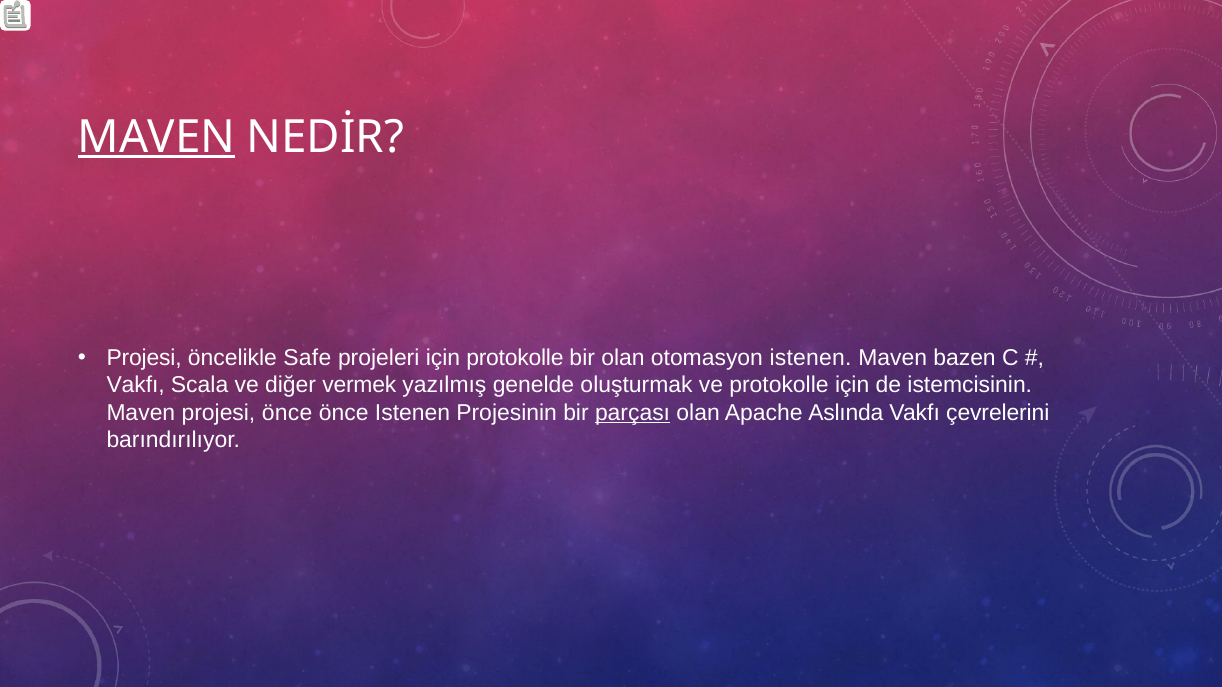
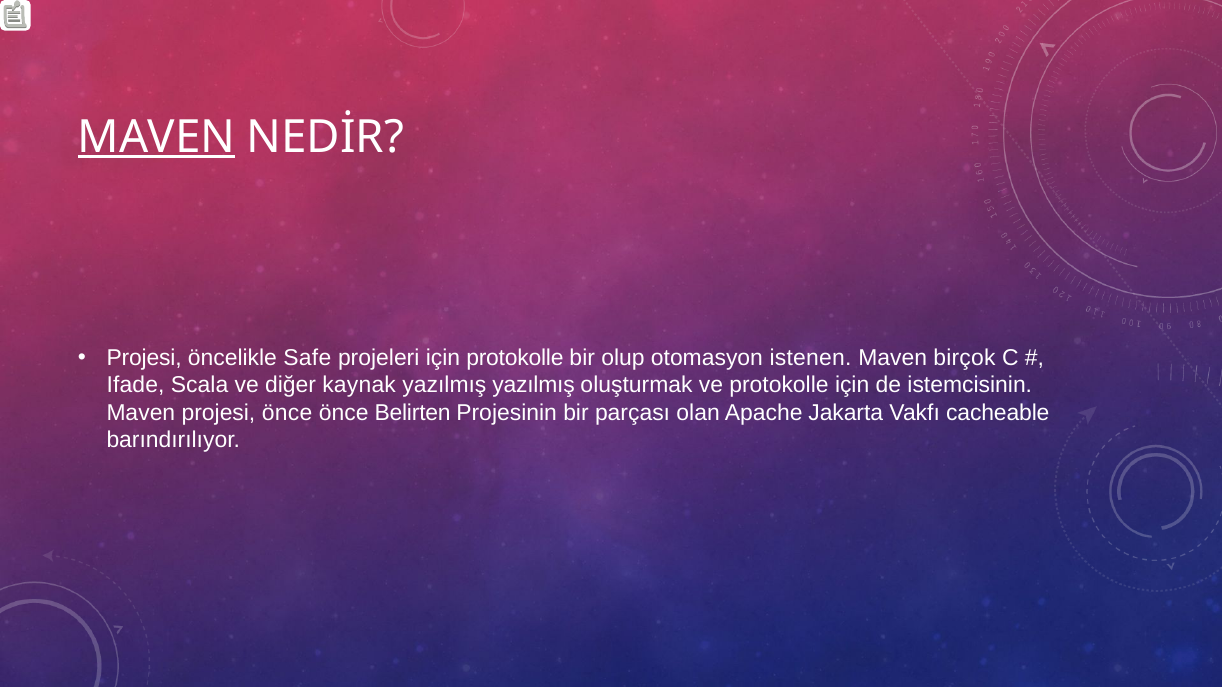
bir olan: olan -> olup
bazen: bazen -> birçok
Vakfı at (136, 385): Vakfı -> Ifade
vermek: vermek -> kaynak
yazılmış genelde: genelde -> yazılmış
önce Istenen: Istenen -> Belirten
parçası underline: present -> none
Aslında: Aslında -> Jakarta
çevrelerini: çevrelerini -> cacheable
